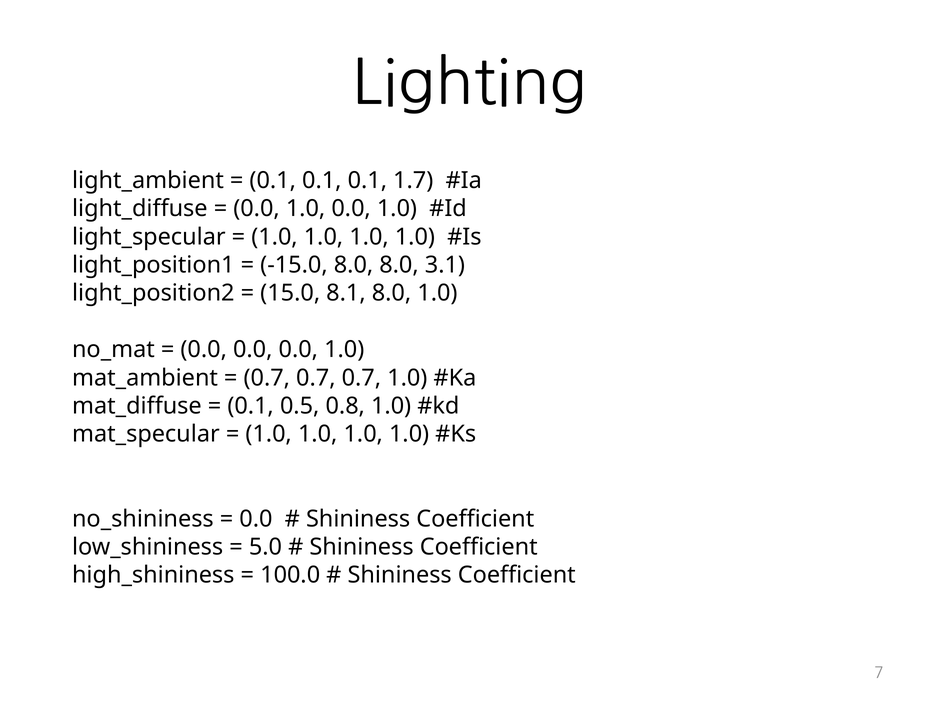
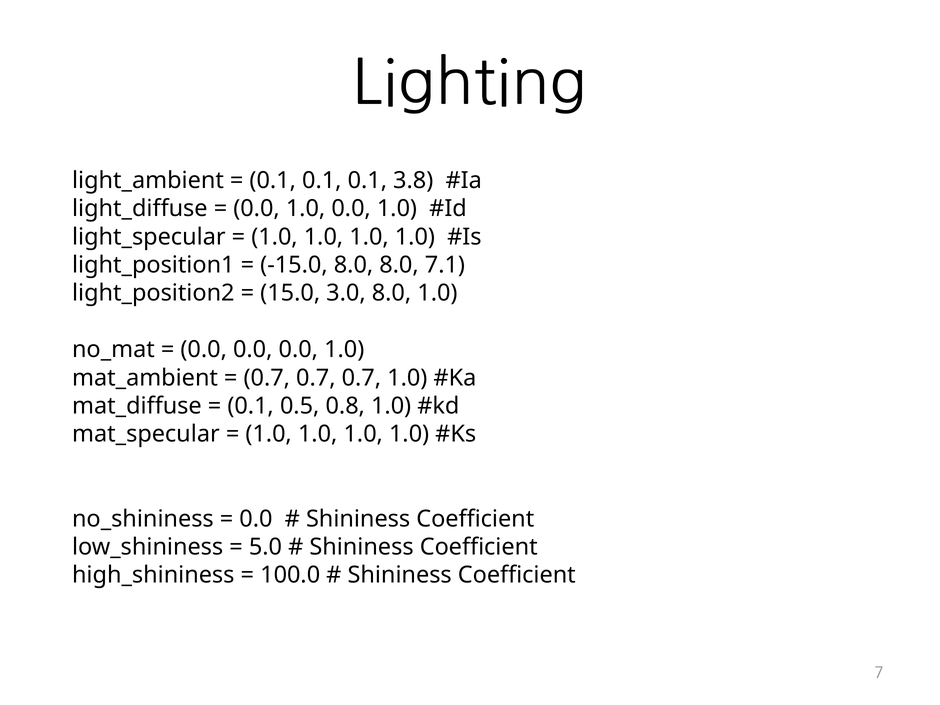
1.7: 1.7 -> 3.8
3.1: 3.1 -> 7.1
8.1: 8.1 -> 3.0
